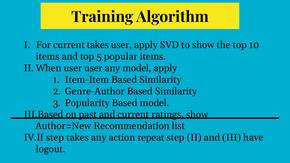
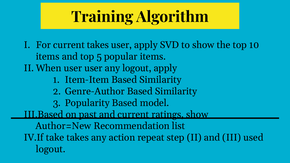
any model: model -> logout
step at (55, 138): step -> take
have: have -> used
